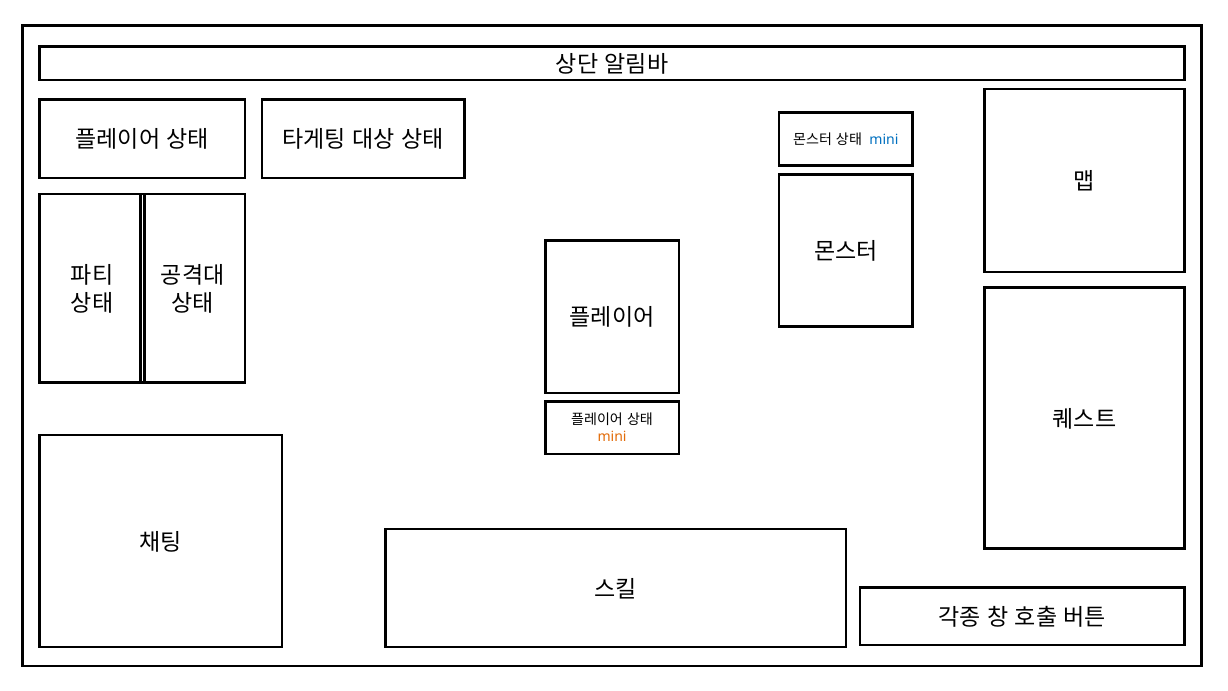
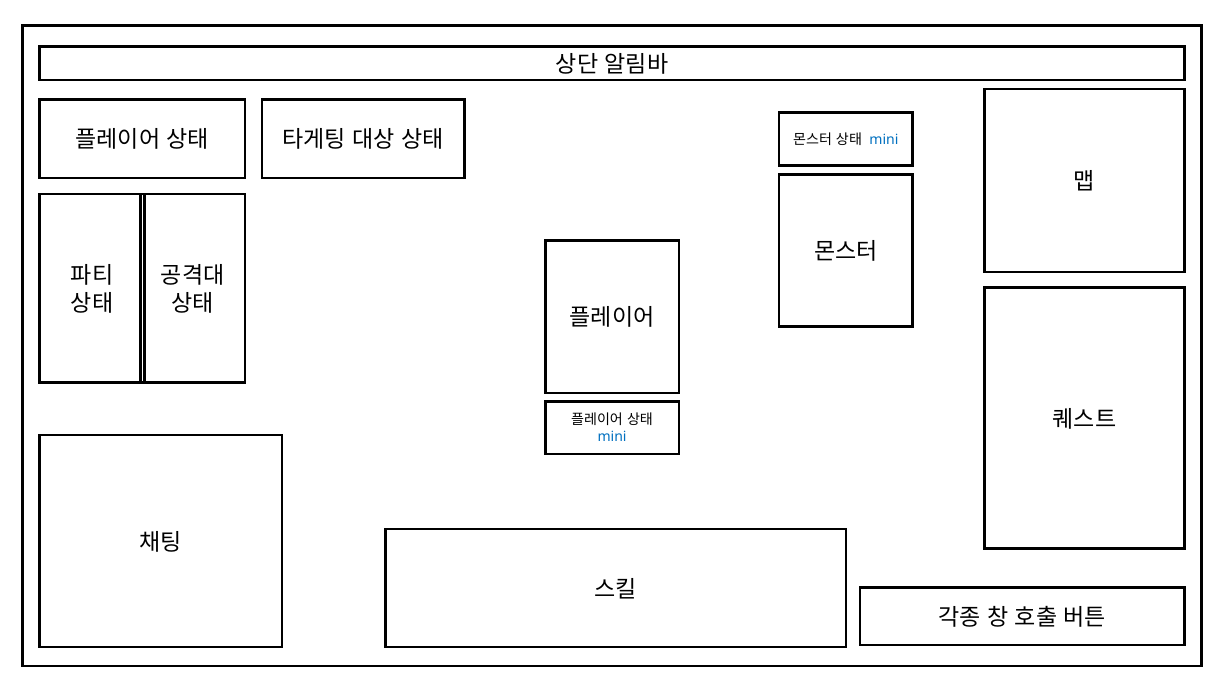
mini at (612, 437) colour: orange -> blue
